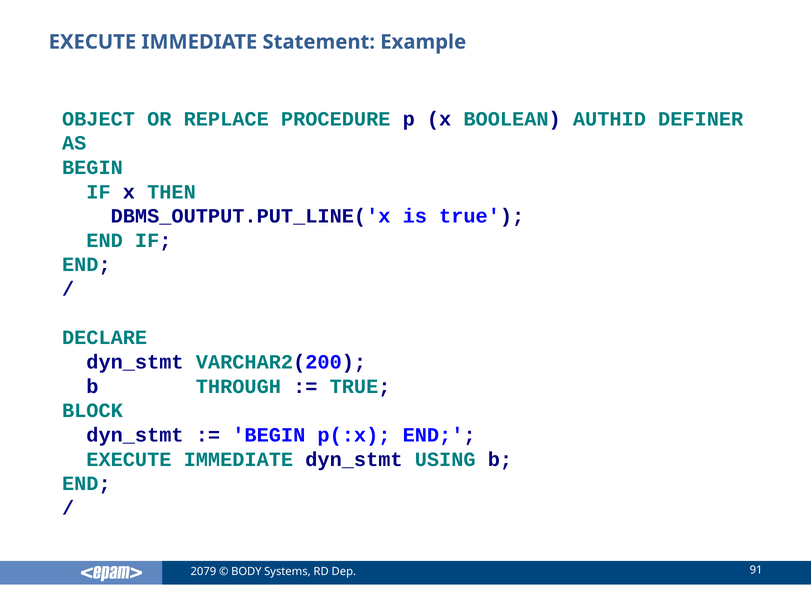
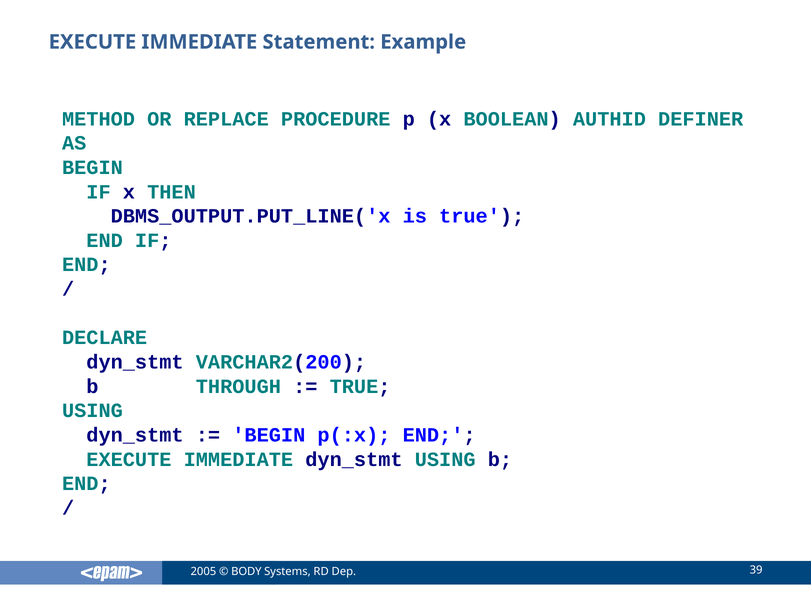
OBJECT: OBJECT -> METHOD
BLOCK at (92, 411): BLOCK -> USING
2079: 2079 -> 2005
91: 91 -> 39
